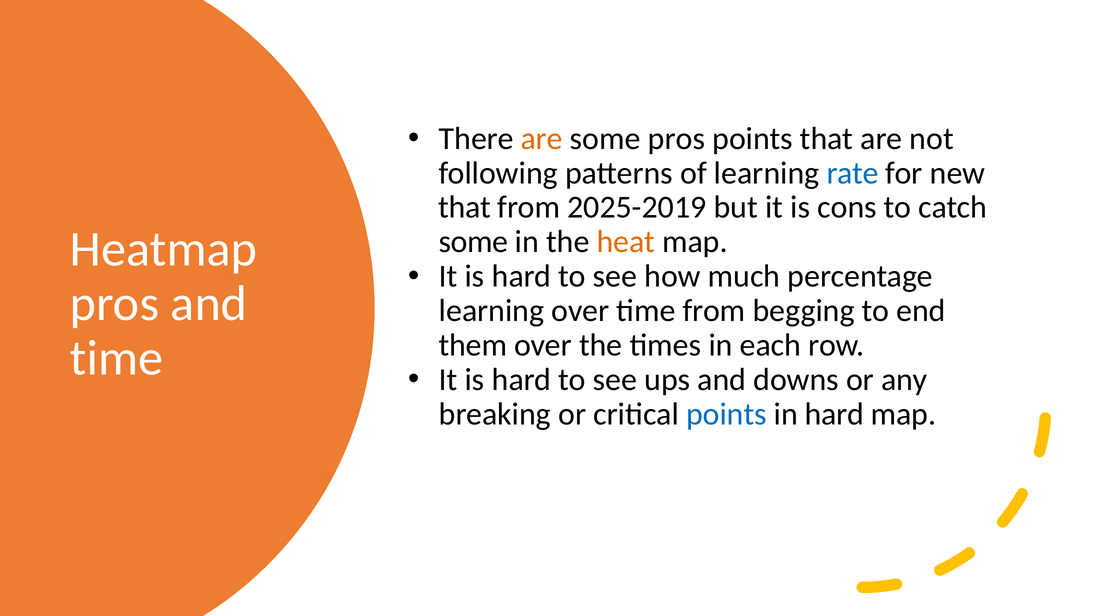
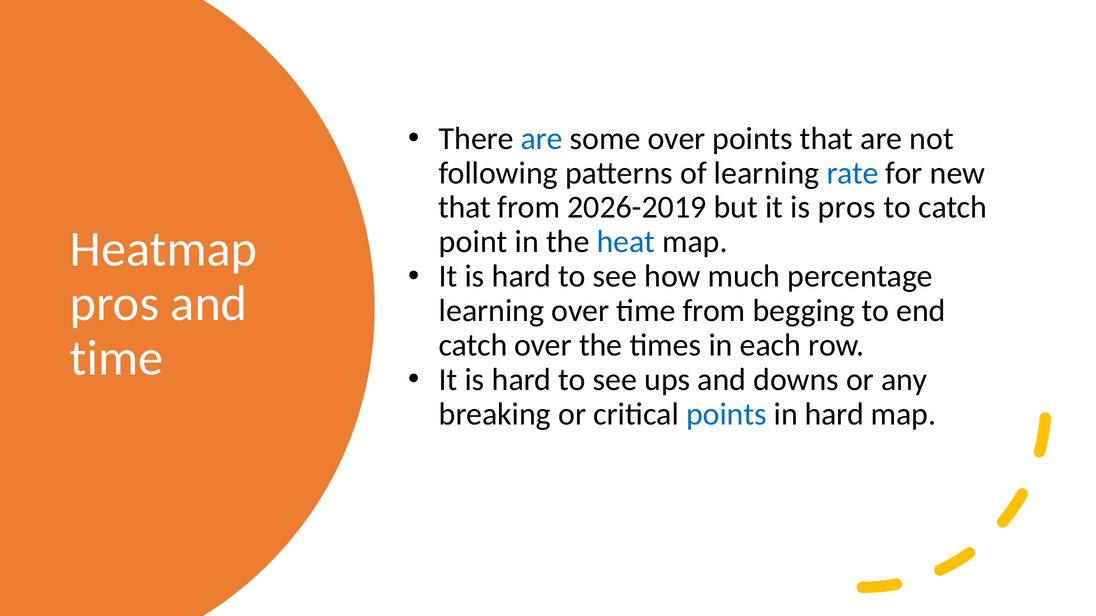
are at (542, 139) colour: orange -> blue
some pros: pros -> over
2025-2019: 2025-2019 -> 2026-2019
is cons: cons -> pros
some at (473, 242): some -> point
heat colour: orange -> blue
them at (473, 345): them -> catch
